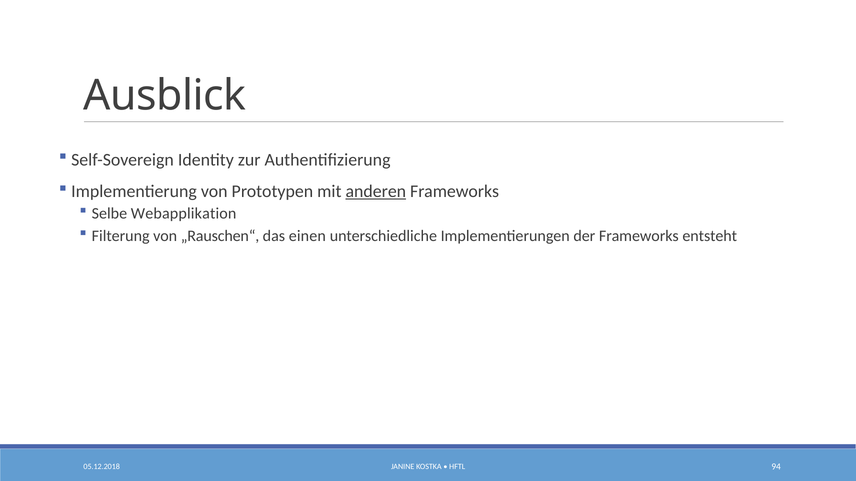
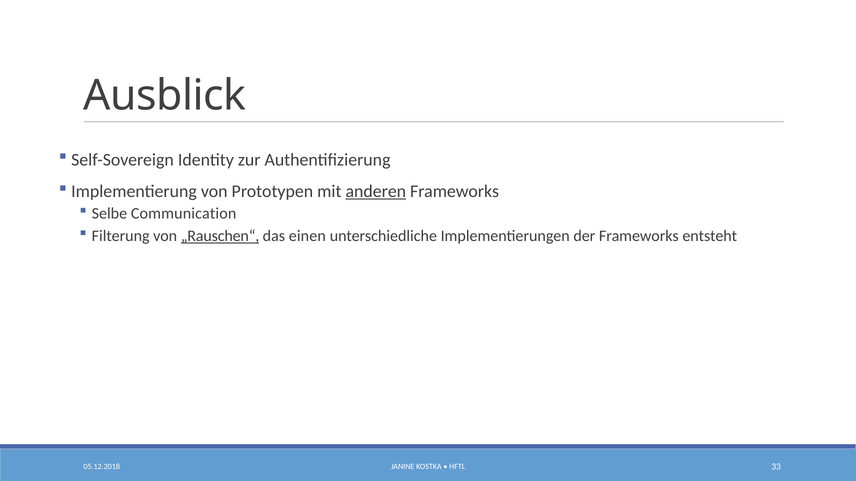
Webapplikation: Webapplikation -> Communication
„Rauschen“ underline: none -> present
94: 94 -> 33
